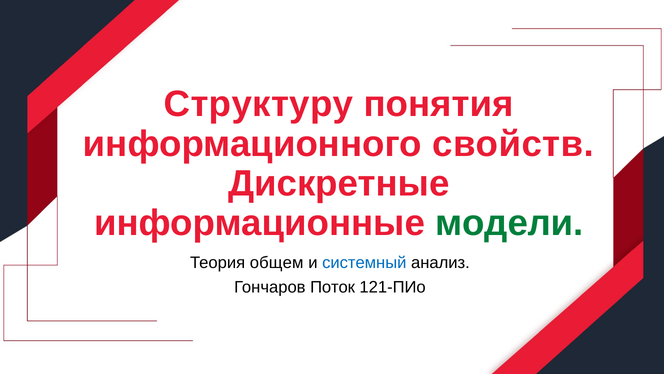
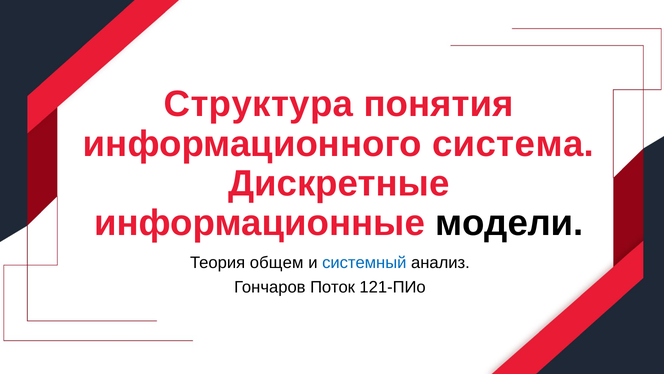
Структуру: Структуру -> Структура
свойств: свойств -> система
модели colour: green -> black
